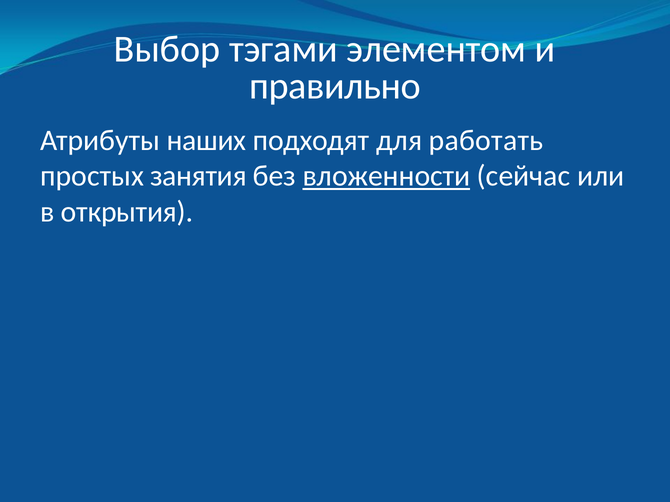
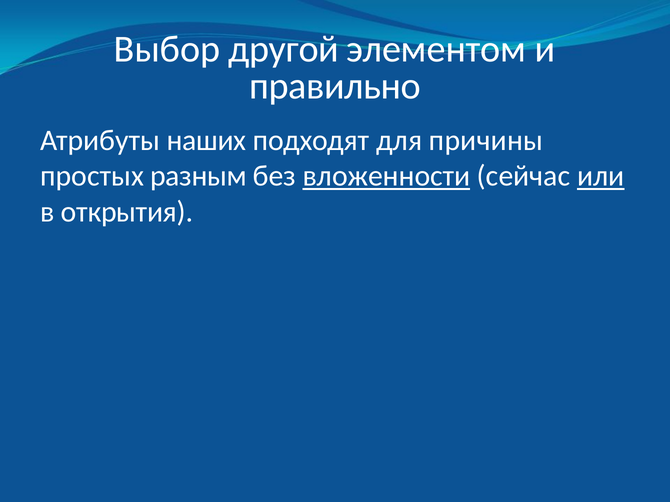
тэгами: тэгами -> другой
работать: работать -> причины
занятия: занятия -> разным
или underline: none -> present
